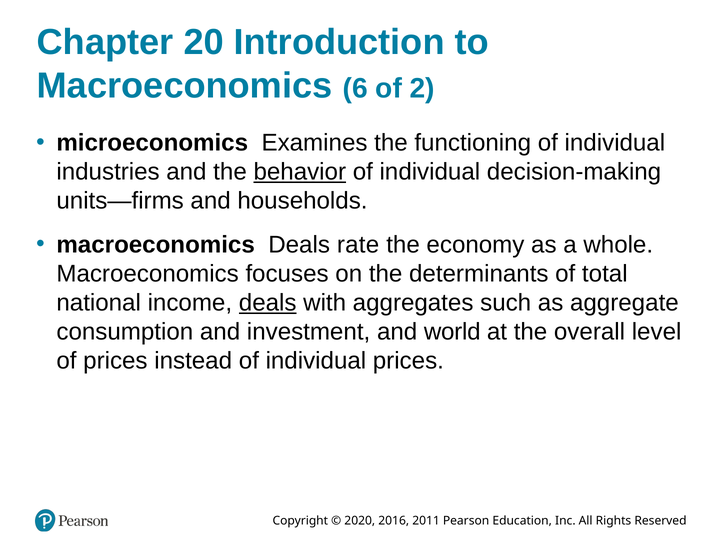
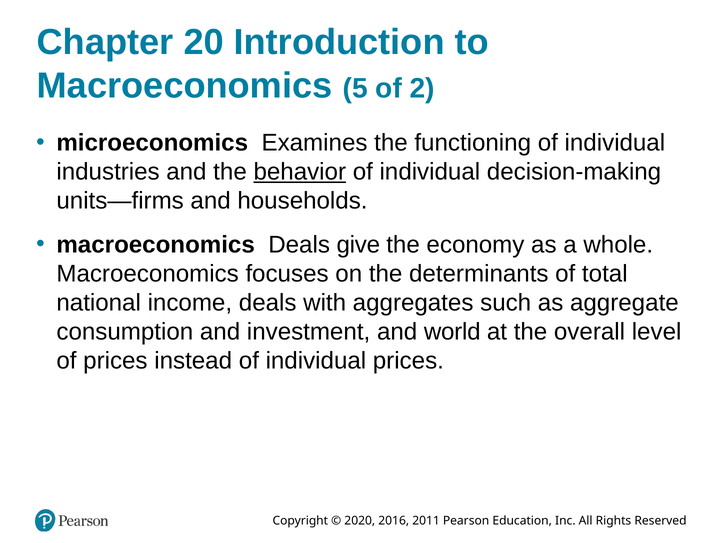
6: 6 -> 5
rate: rate -> give
deals at (268, 303) underline: present -> none
